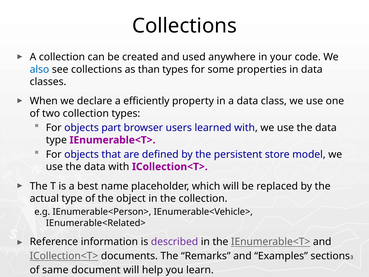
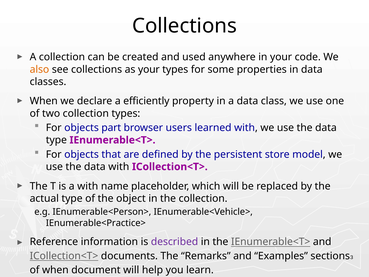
also colour: blue -> orange
as than: than -> your
a best: best -> with
IEnumerable<Related>: IEnumerable<Related> -> IEnumerable<Practice>
of same: same -> when
